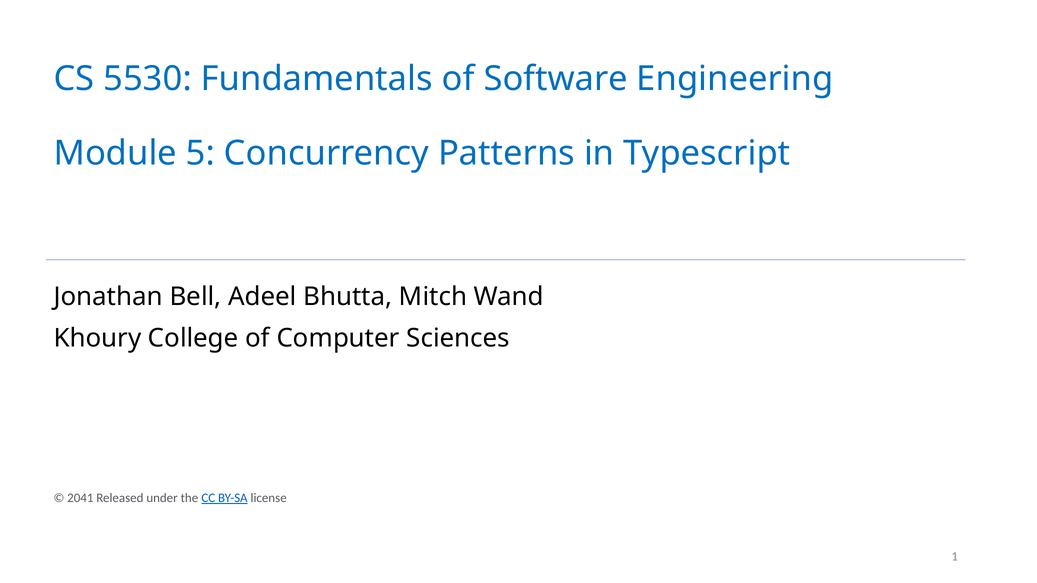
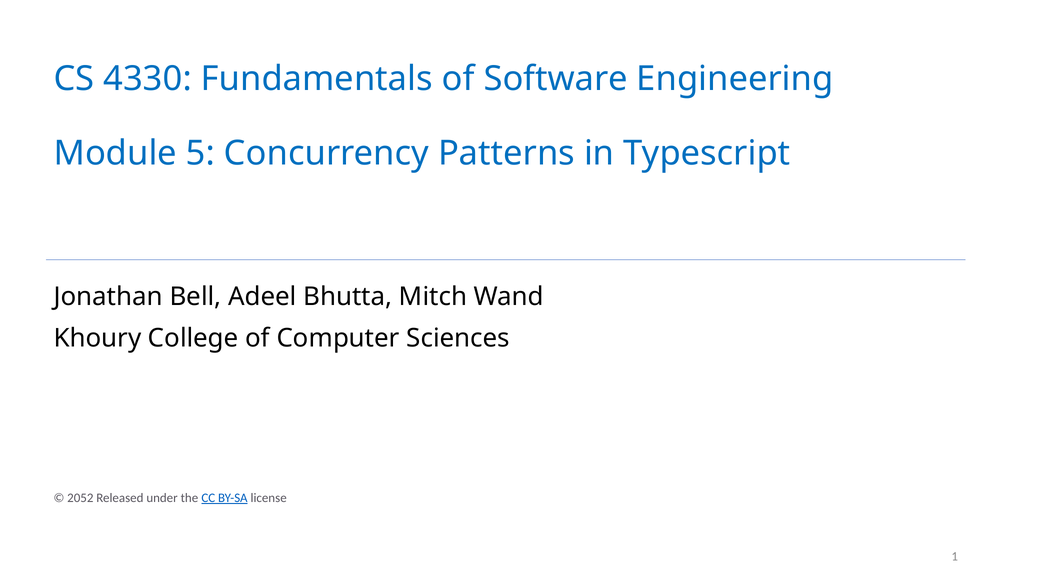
5530: 5530 -> 4330
2041: 2041 -> 2052
